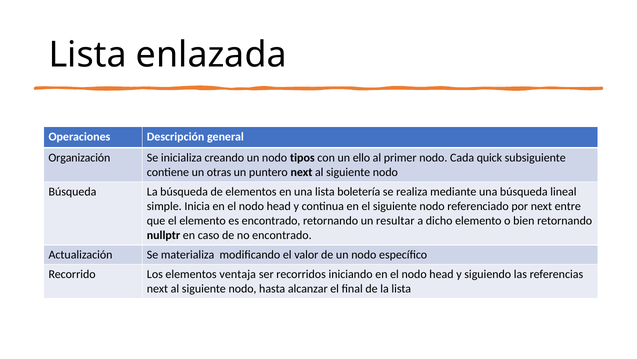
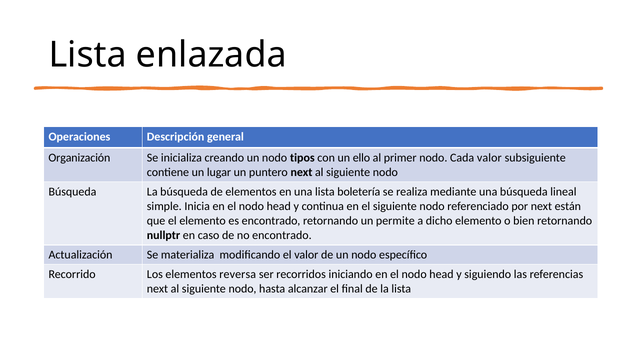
Cada quick: quick -> valor
otras: otras -> lugar
entre: entre -> están
resultar: resultar -> permite
ventaja: ventaja -> reversa
